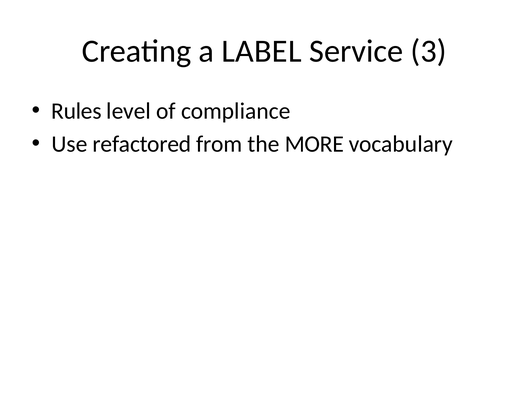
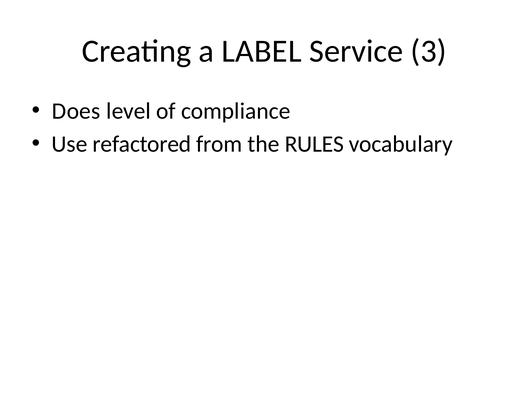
Rules: Rules -> Does
MORE: MORE -> RULES
